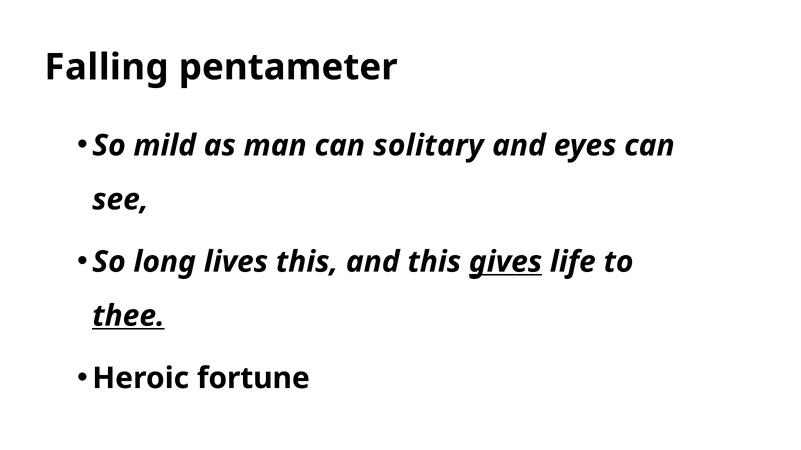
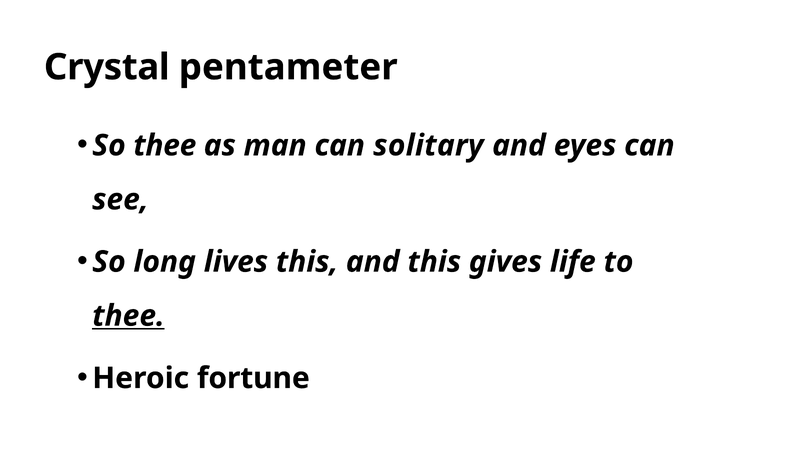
Falling: Falling -> Crystal
So mild: mild -> thee
gives underline: present -> none
